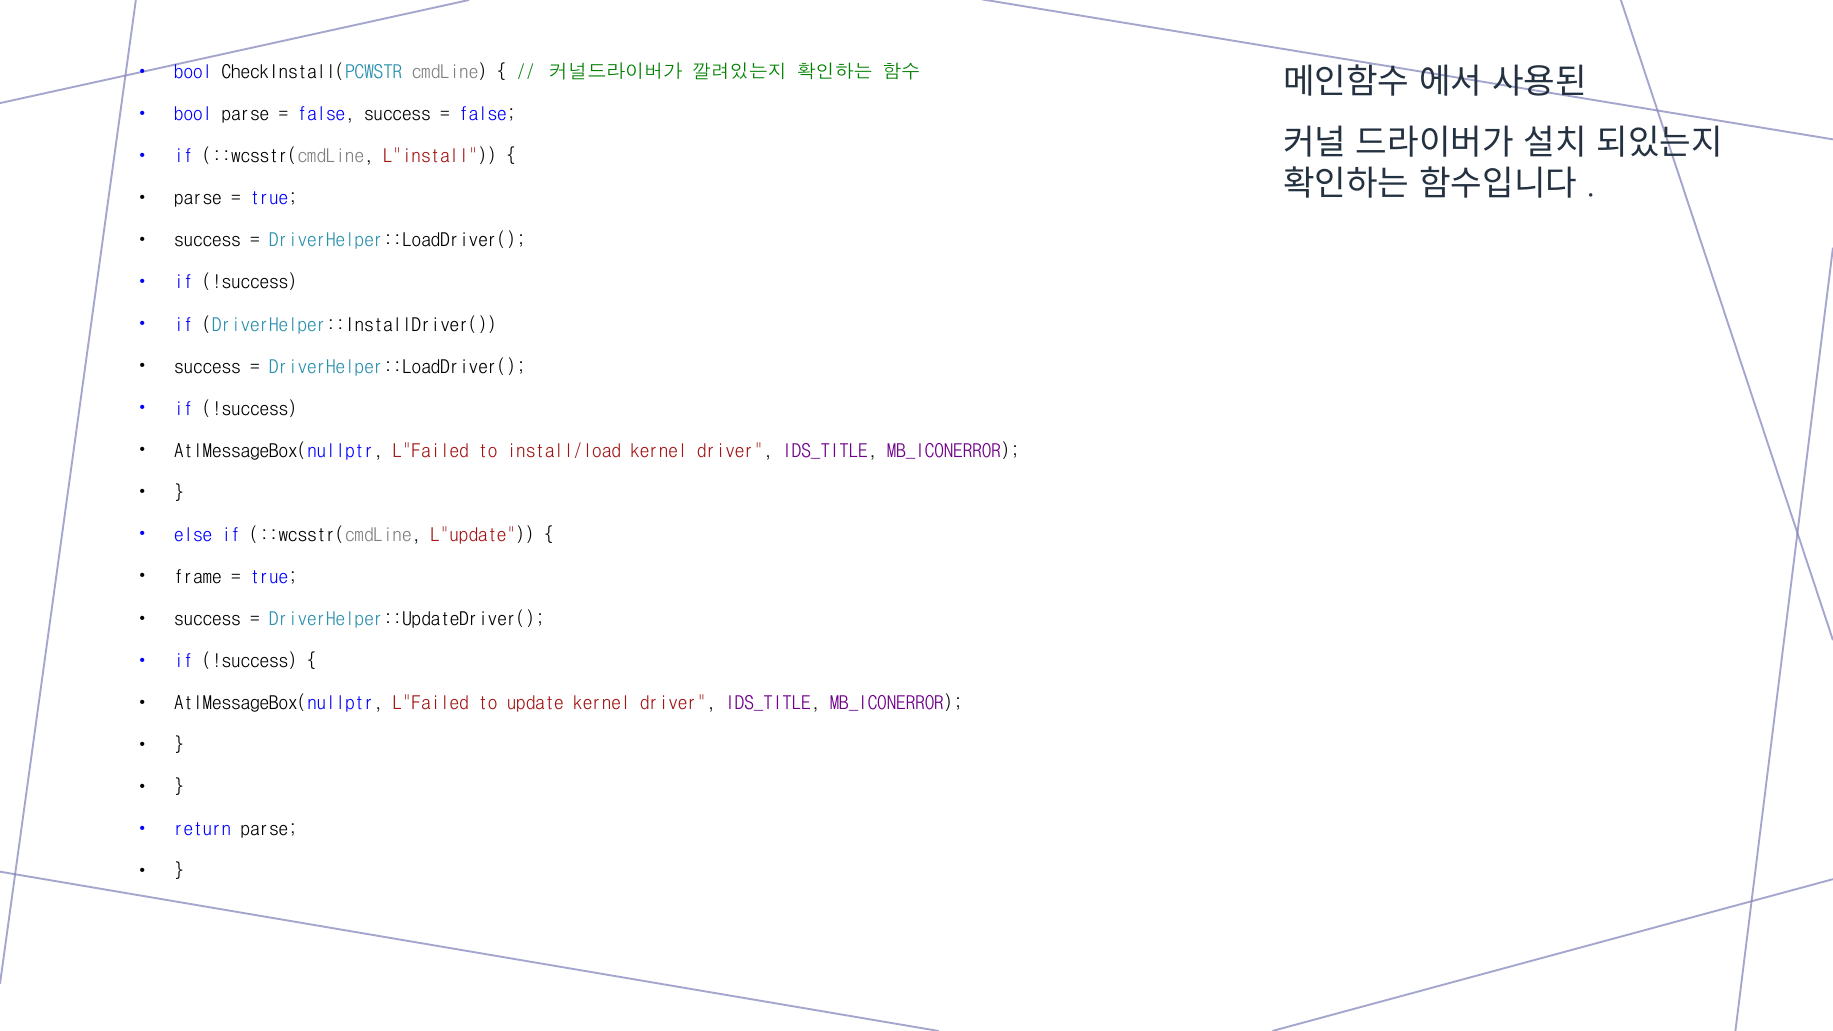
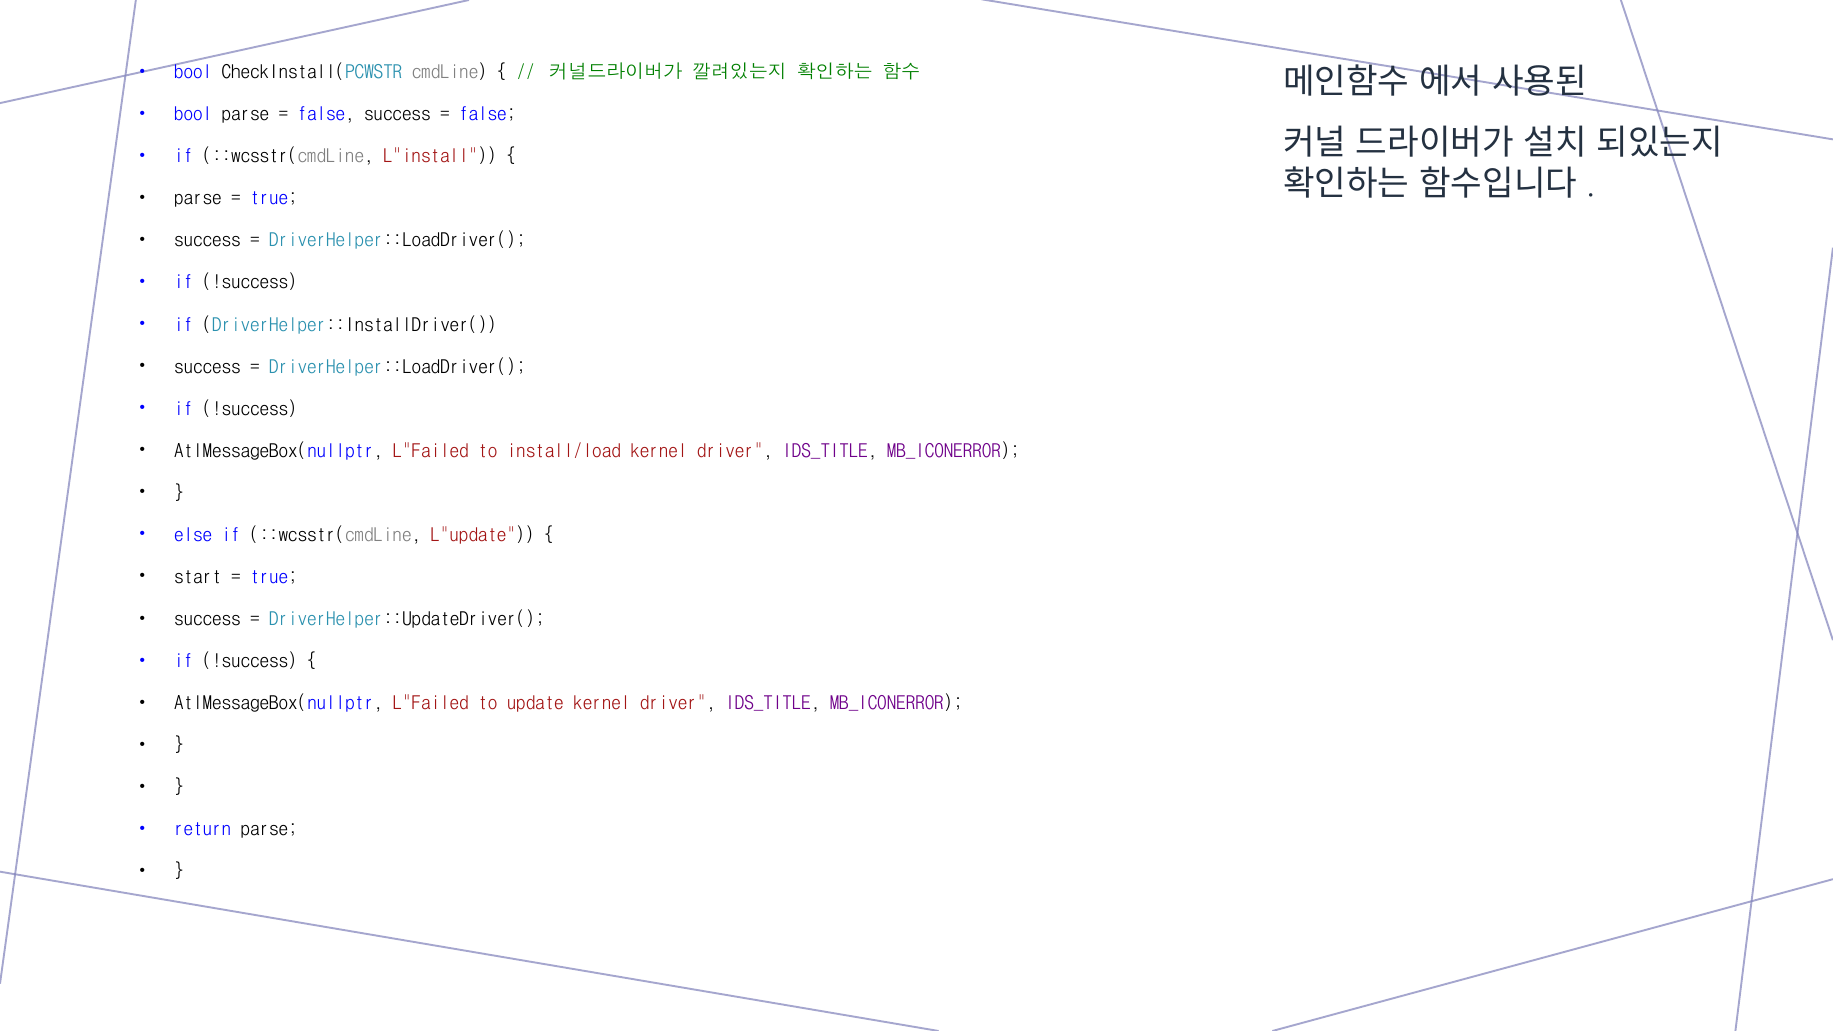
frame: frame -> start
